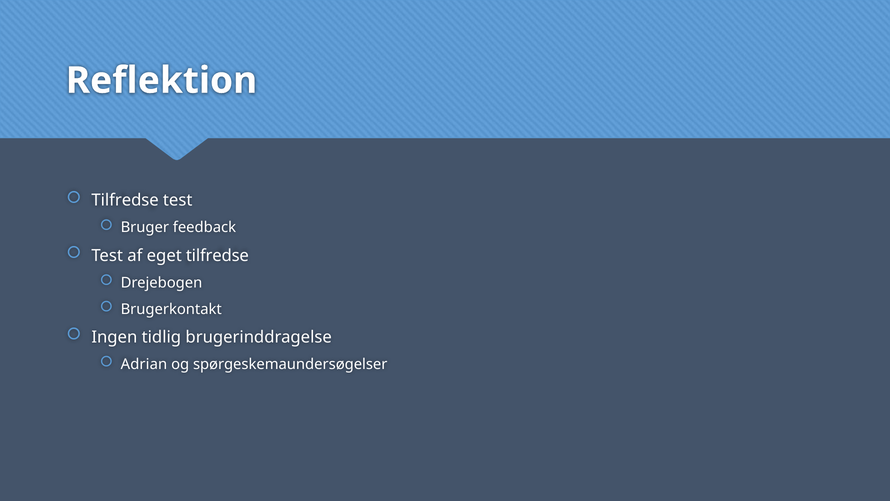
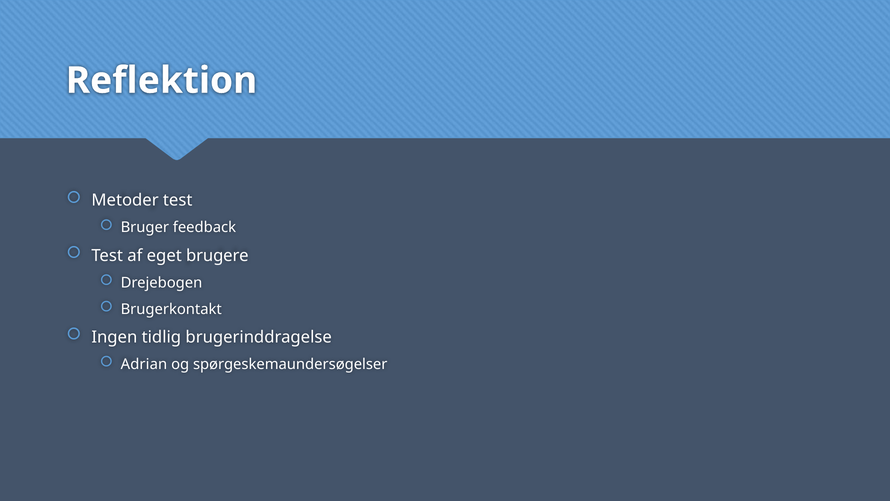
Tilfredse at (125, 200): Tilfredse -> Metoder
eget tilfredse: tilfredse -> brugere
